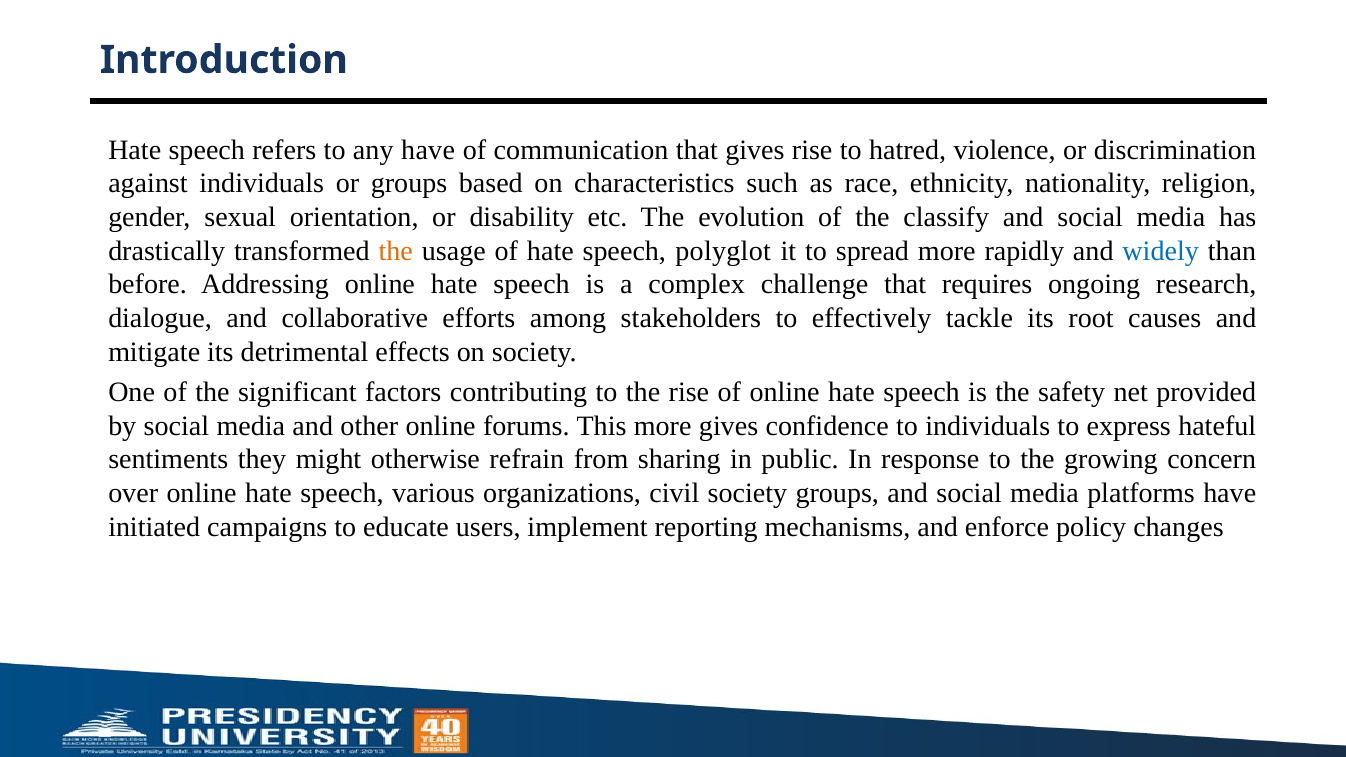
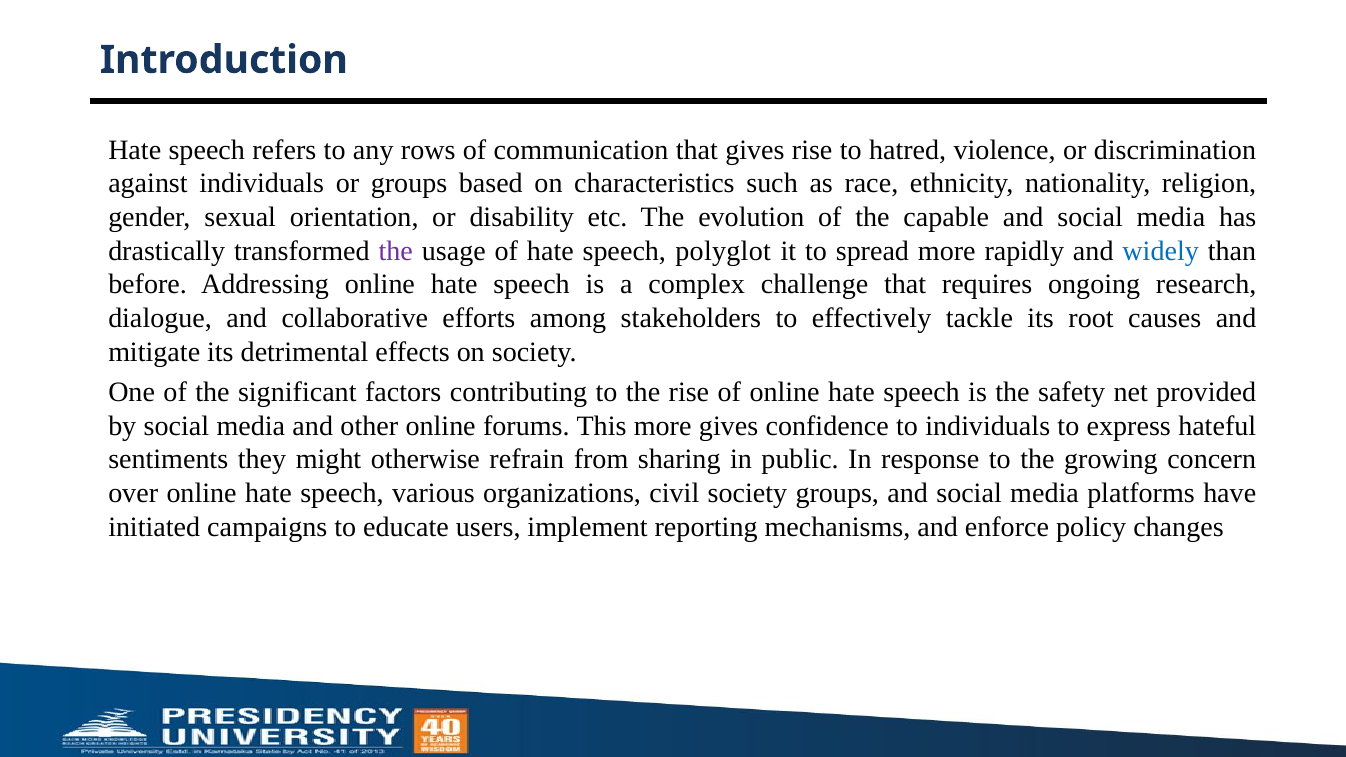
any have: have -> rows
classify: classify -> capable
the at (396, 251) colour: orange -> purple
